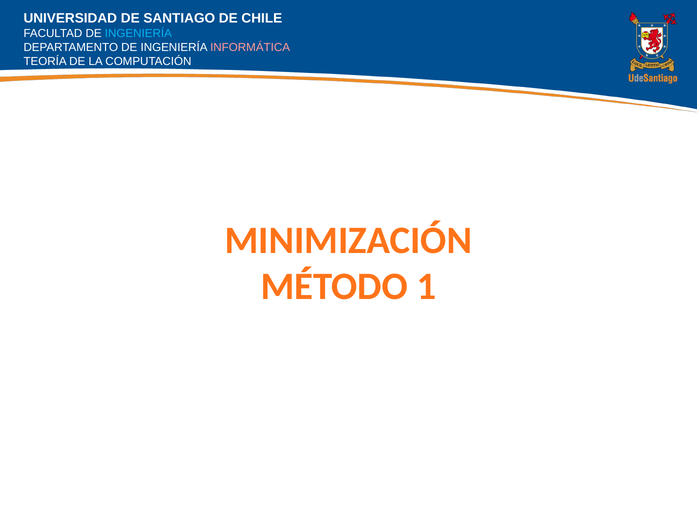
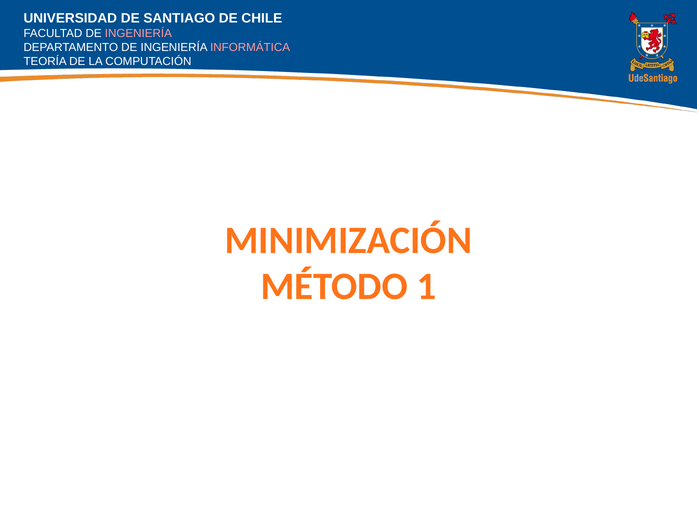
INGENIERÍA at (138, 33) colour: light blue -> pink
